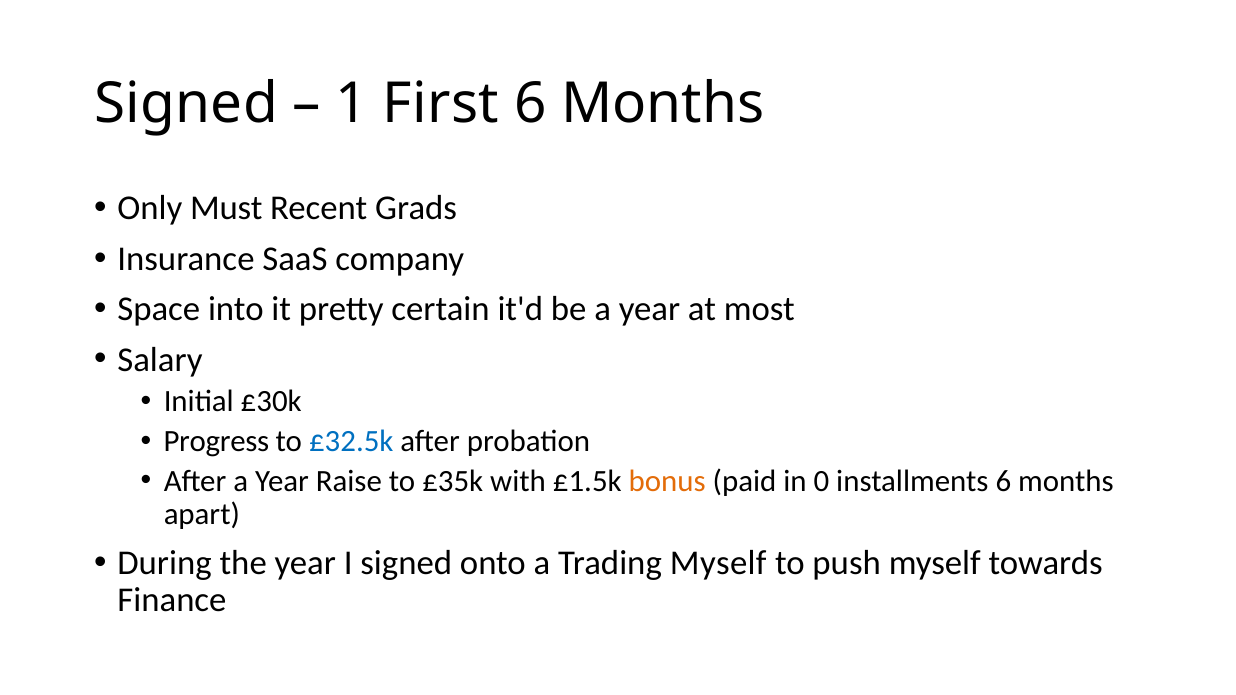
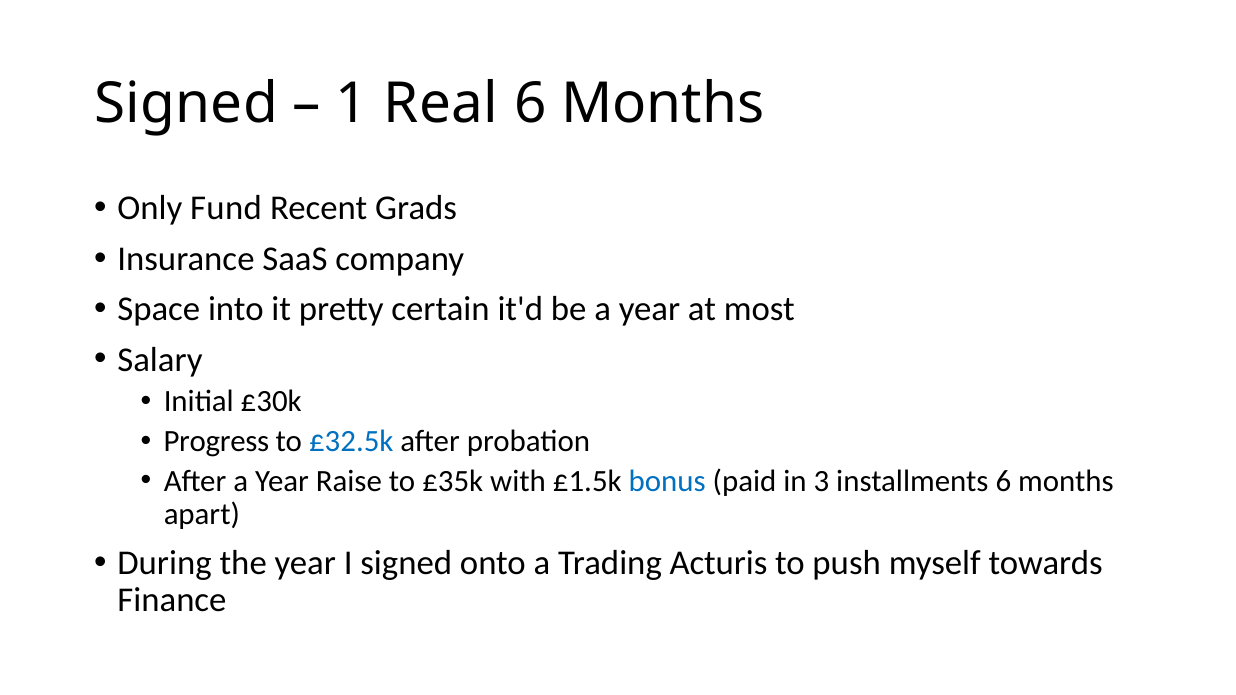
First: First -> Real
Must: Must -> Fund
bonus colour: orange -> blue
0: 0 -> 3
Trading Myself: Myself -> Acturis
